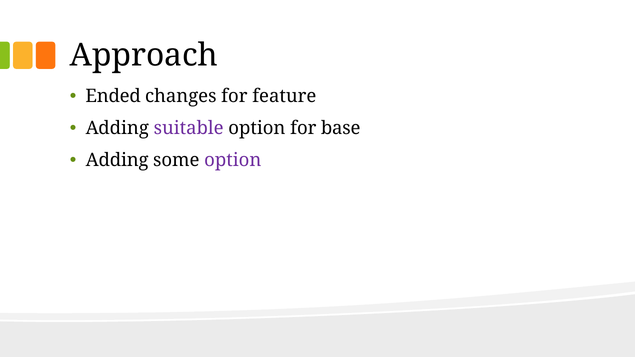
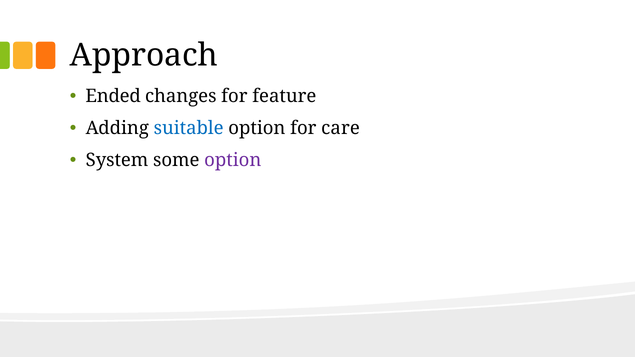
suitable colour: purple -> blue
base: base -> care
Adding at (117, 160): Adding -> System
